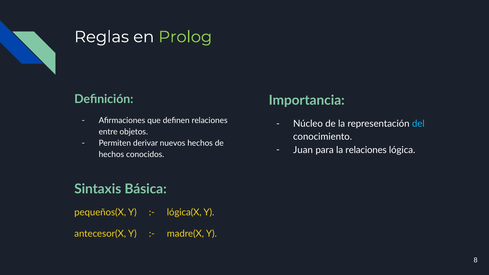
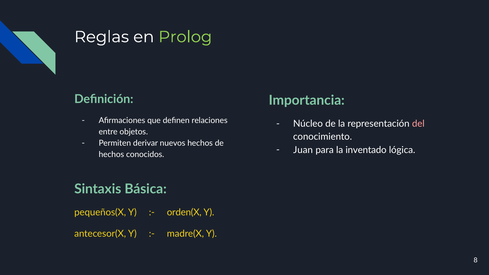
del colour: light blue -> pink
la relaciones: relaciones -> inventado
lógica(X: lógica(X -> orden(X
